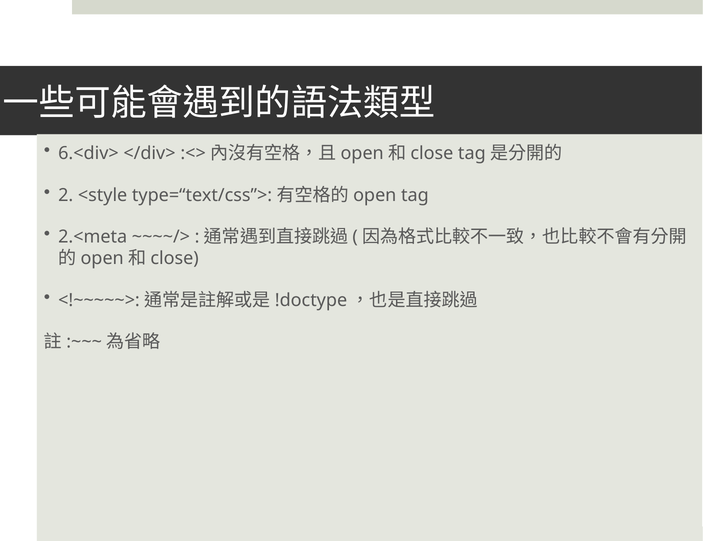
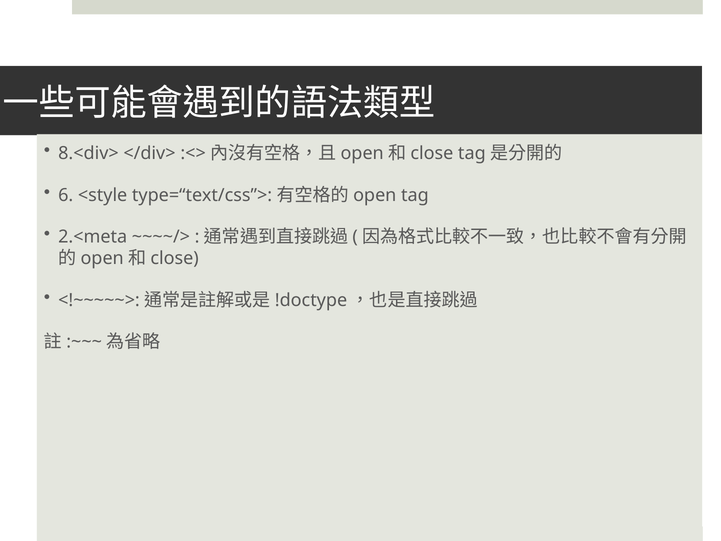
6.<div>: 6.<div> -> 8.<div>
2: 2 -> 6
